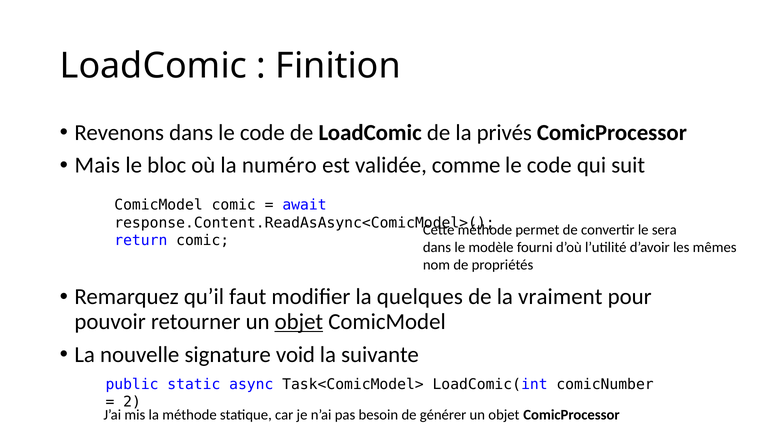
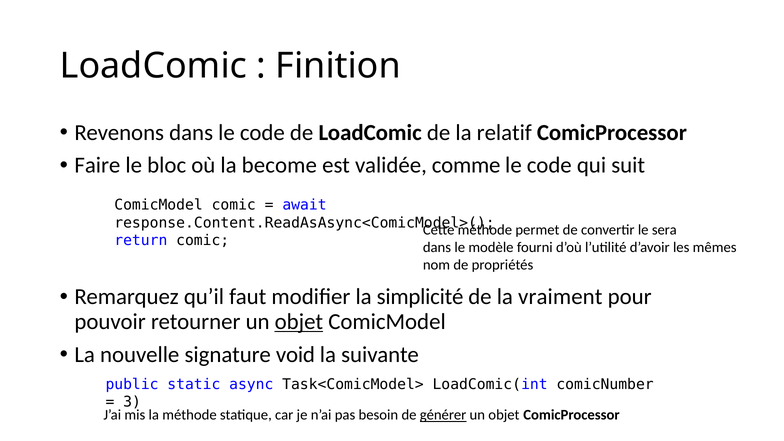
privés: privés -> relatif
Mais: Mais -> Faire
numéro: numéro -> become
quelques: quelques -> simplicité
2: 2 -> 3
générer underline: none -> present
